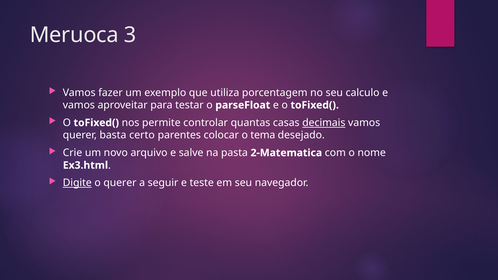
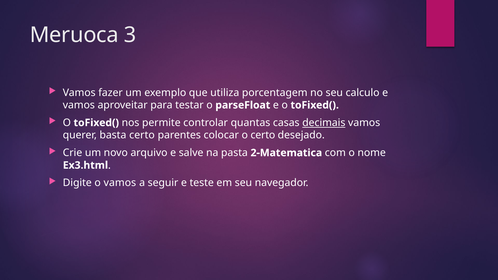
o tema: tema -> certo
Digite underline: present -> none
o querer: querer -> vamos
